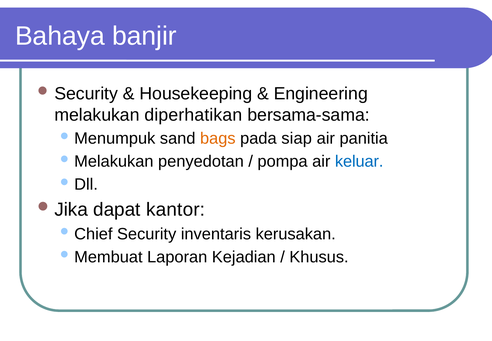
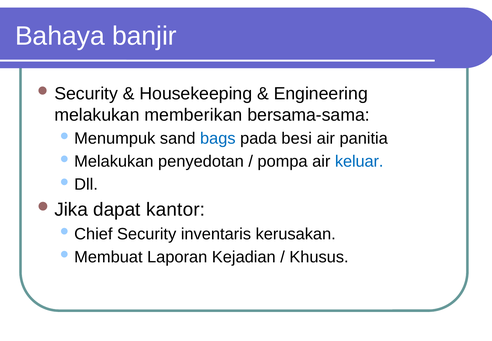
diperhatikan: diperhatikan -> memberikan
bags colour: orange -> blue
siap: siap -> besi
